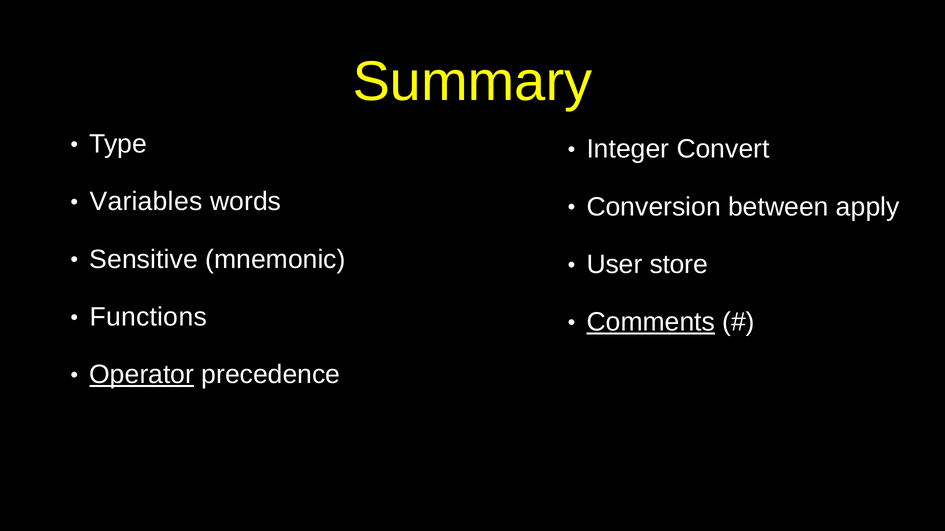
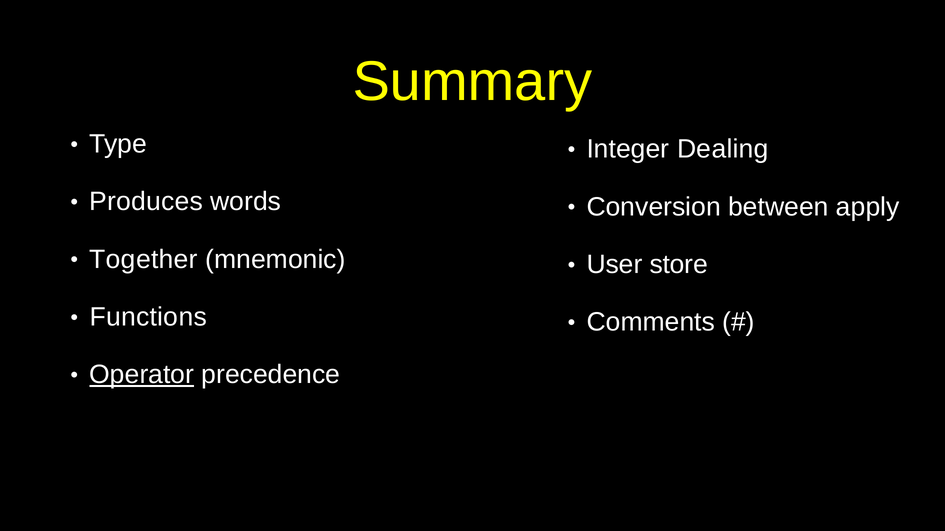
Convert: Convert -> Dealing
Variables: Variables -> Produces
Sensitive: Sensitive -> Together
Comments underline: present -> none
